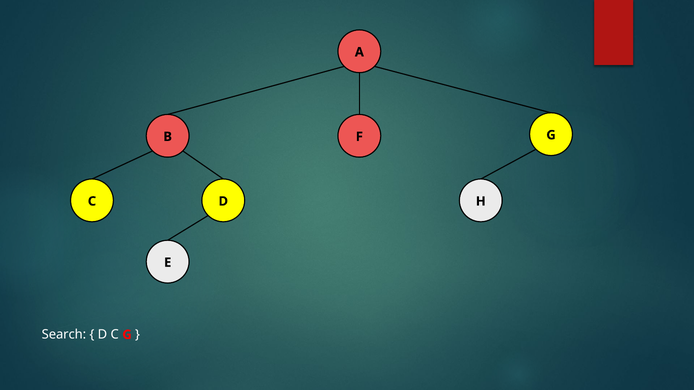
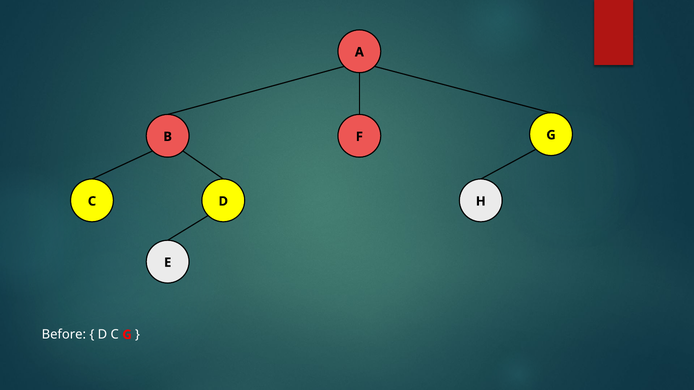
Search: Search -> Before
